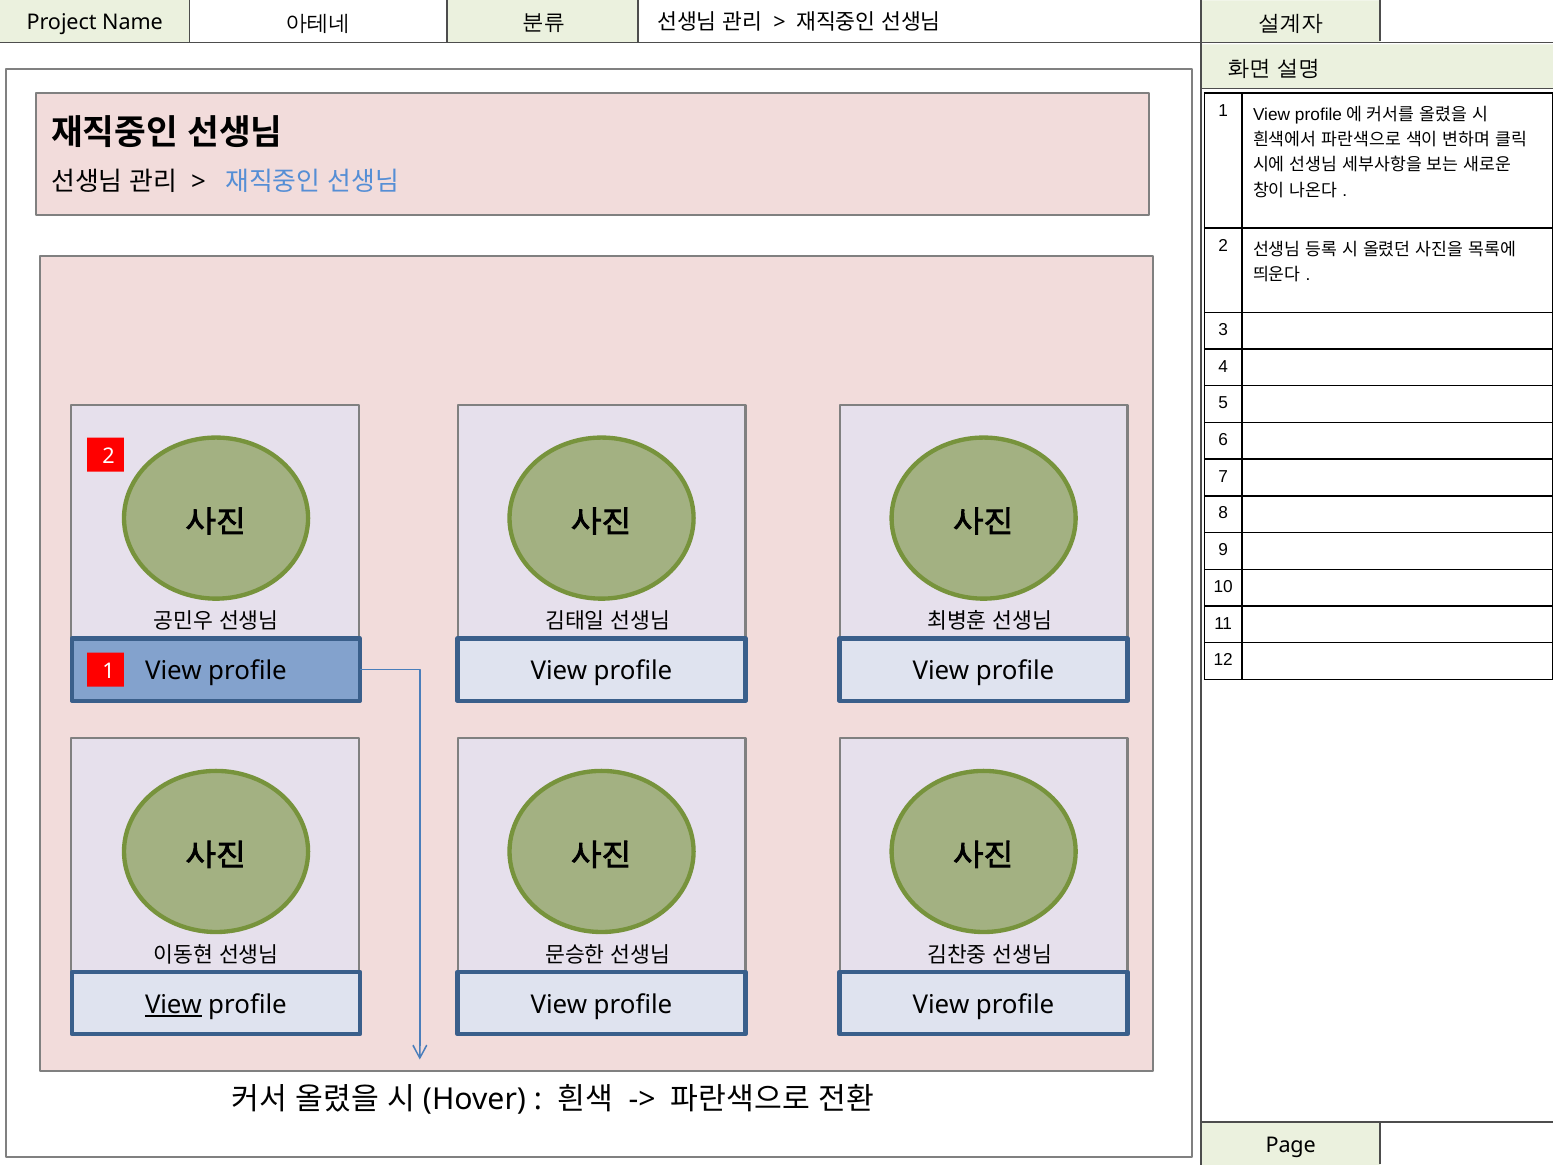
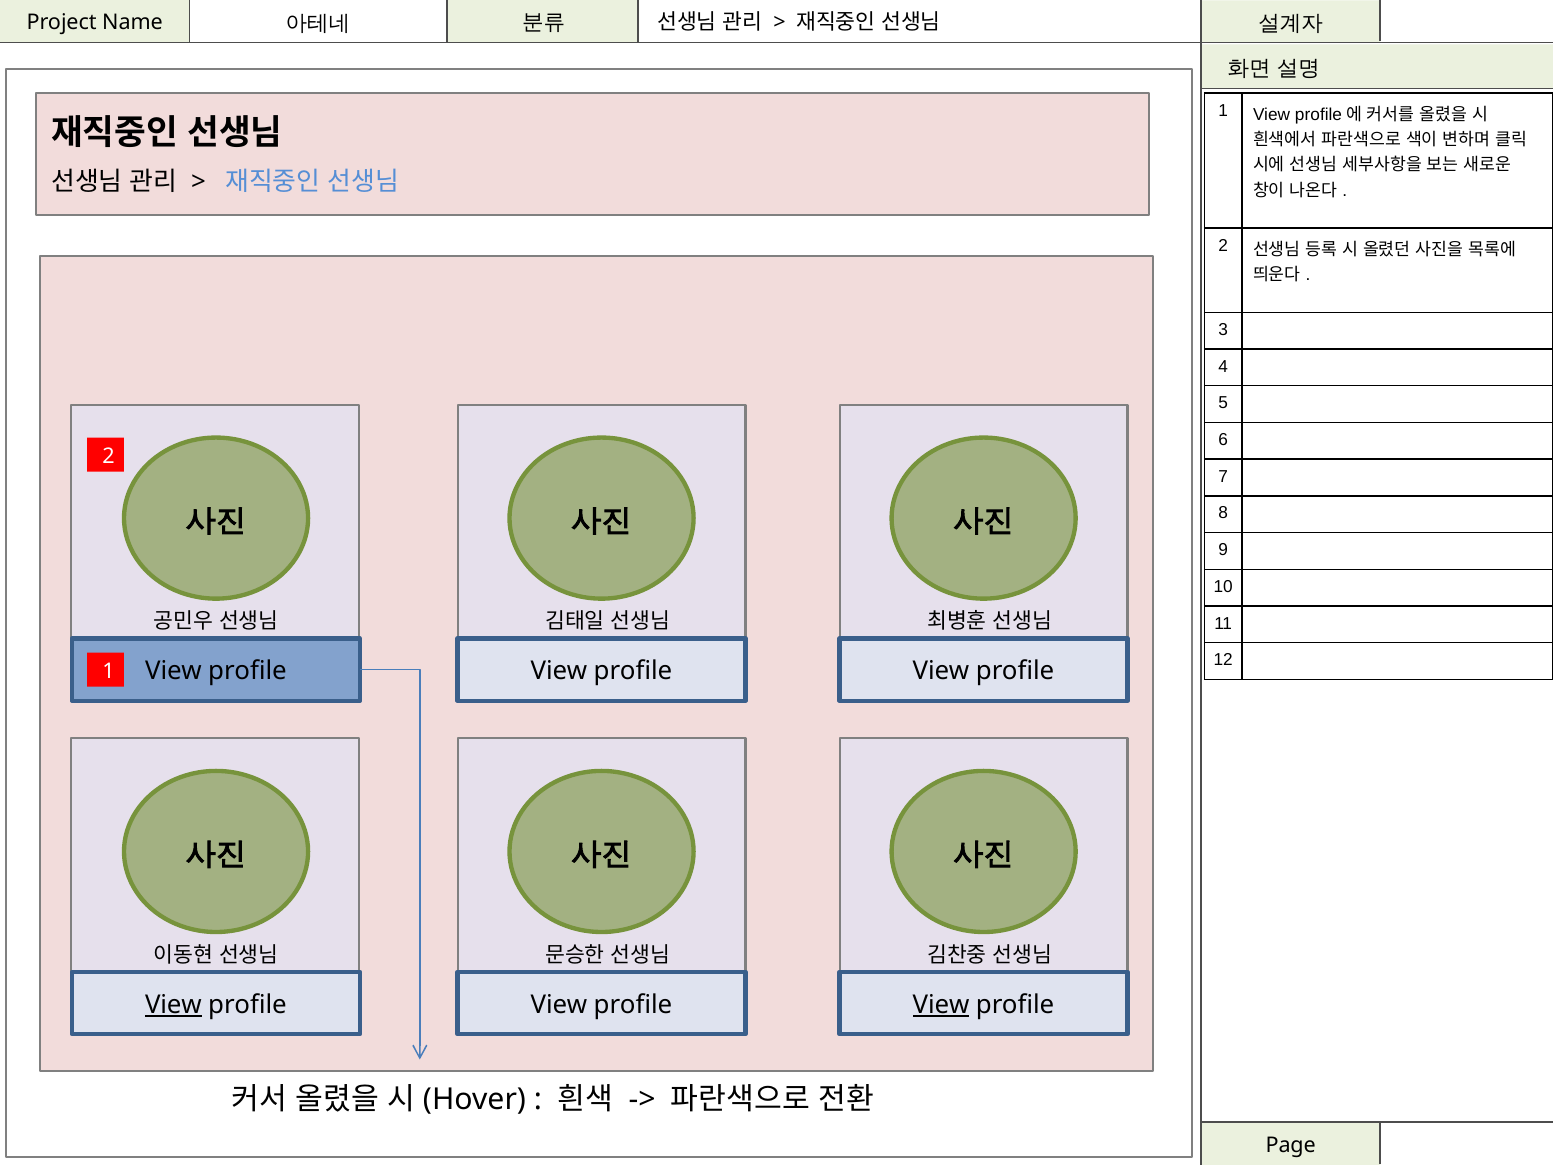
View at (941, 1005) underline: none -> present
